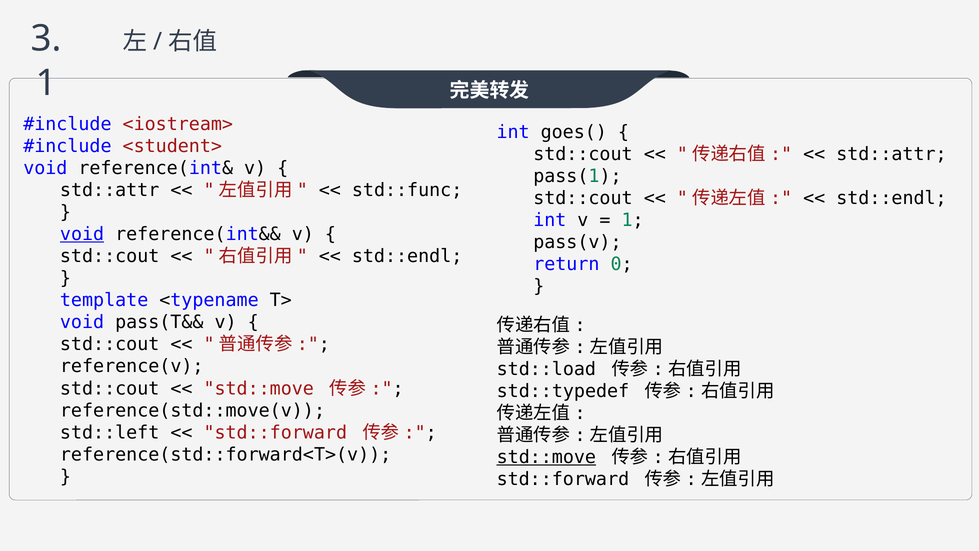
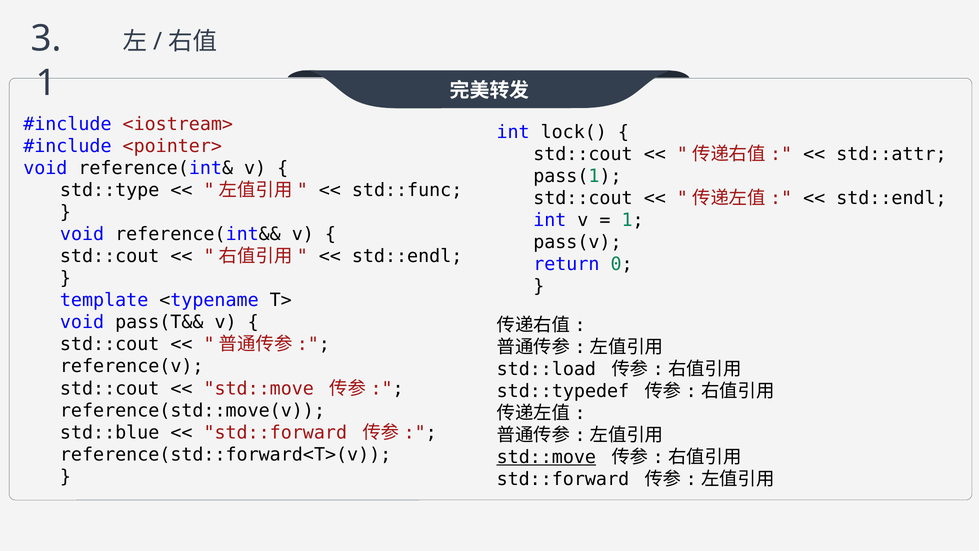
goes(: goes( -> lock(
<student>: <student> -> <pointer>
std::attr at (110, 190): std::attr -> std::type
void at (82, 234) underline: present -> none
std::left: std::left -> std::blue
